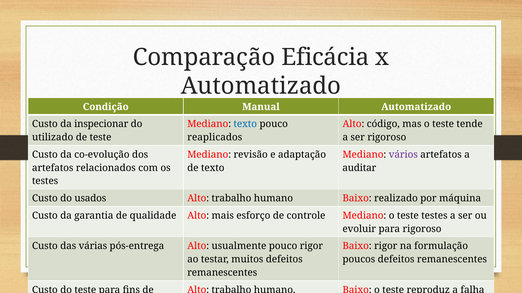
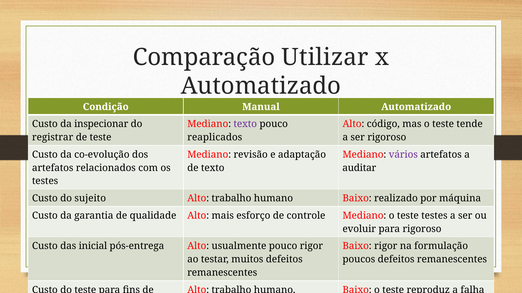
Eficácia: Eficácia -> Utilizar
texto at (245, 124) colour: blue -> purple
utilizado: utilizado -> registrar
usados: usados -> sujeito
várias: várias -> inicial
